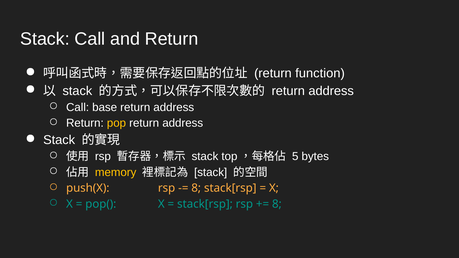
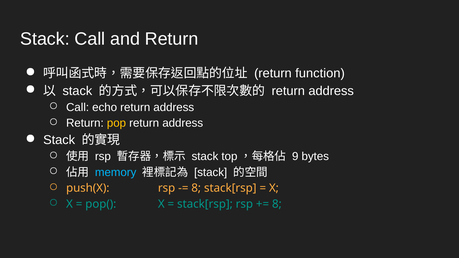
base: base -> echo
5: 5 -> 9
memory colour: yellow -> light blue
